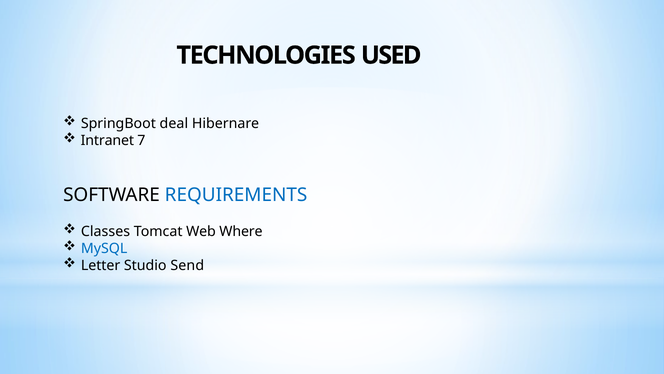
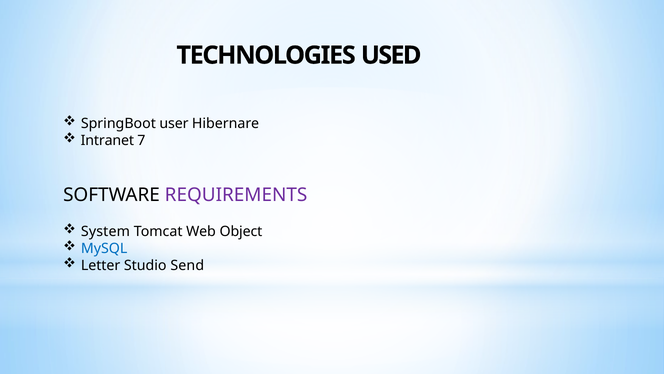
deal: deal -> user
REQUIREMENTS colour: blue -> purple
Classes: Classes -> System
Where: Where -> Object
